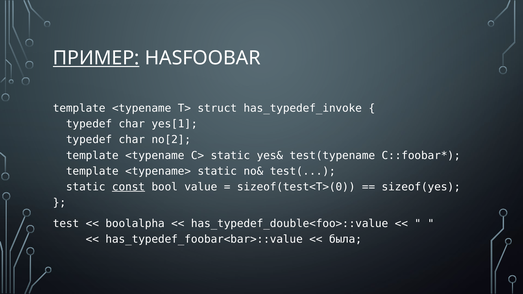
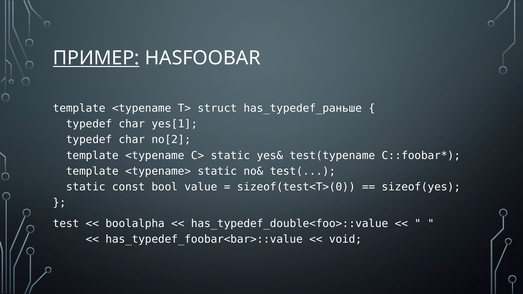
has_typedef_invoke: has_typedef_invoke -> has_typedef_раньше
const underline: present -> none
была: была -> void
